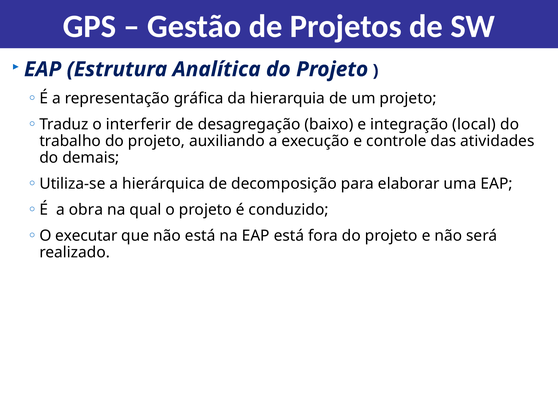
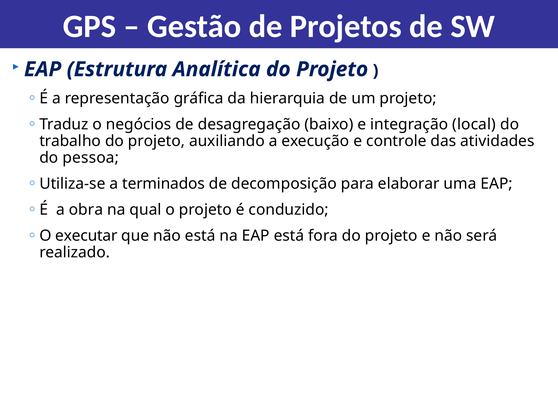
interferir: interferir -> negócios
demais: demais -> pessoa
hierárquica: hierárquica -> terminados
